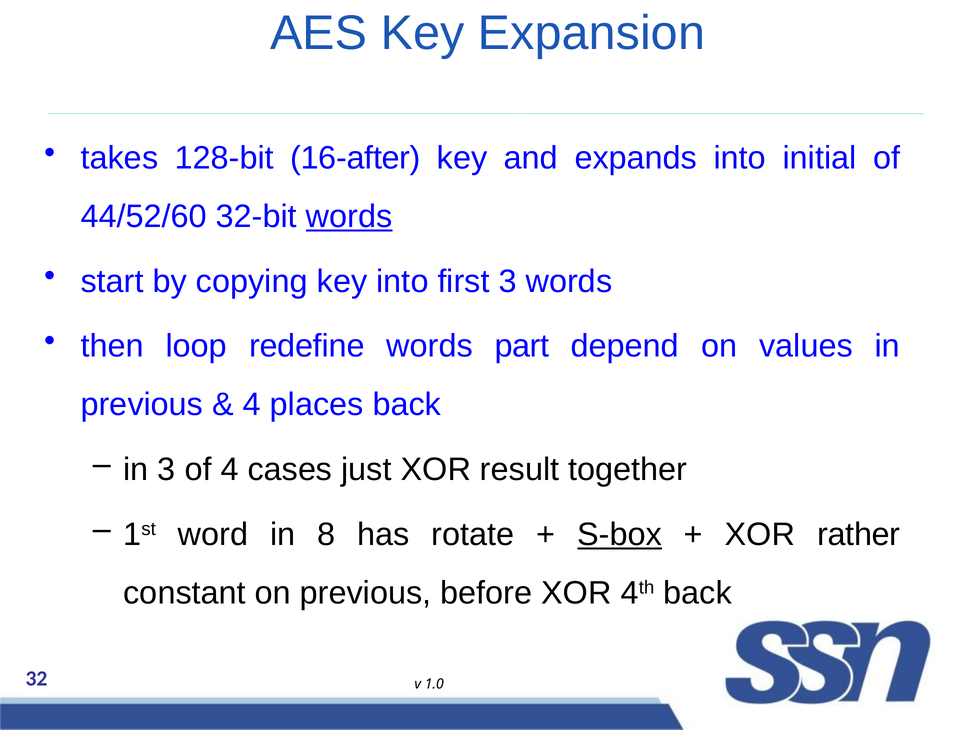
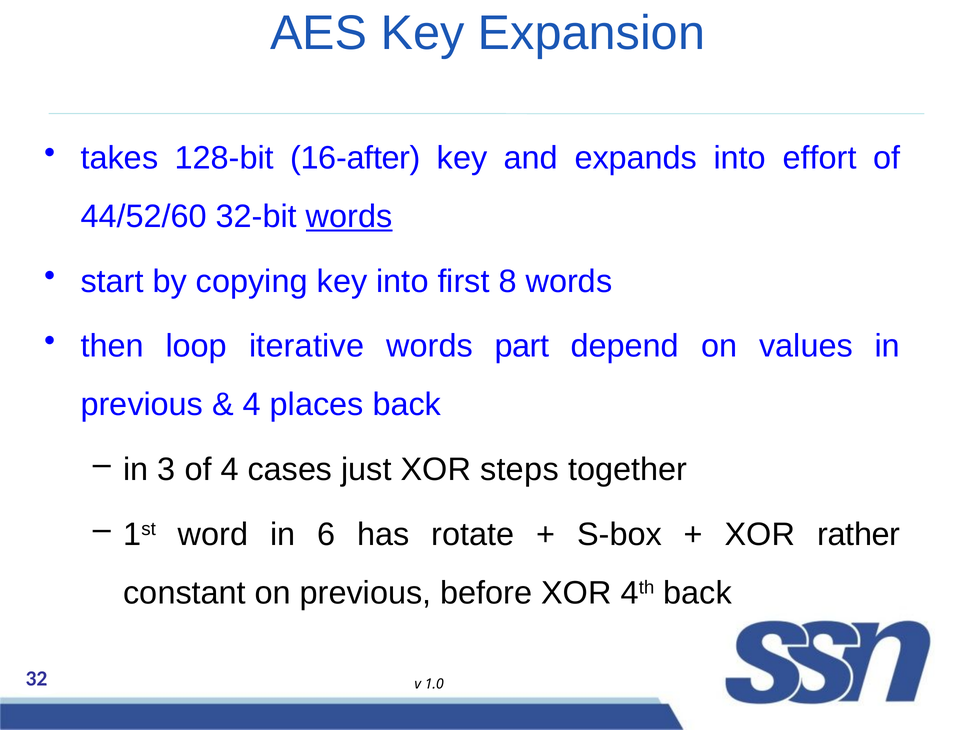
initial: initial -> effort
first 3: 3 -> 8
redefine: redefine -> iterative
result: result -> steps
8: 8 -> 6
S-box underline: present -> none
